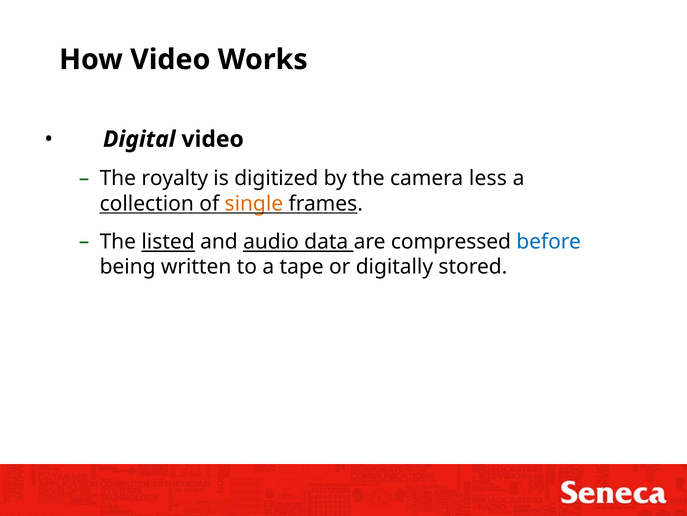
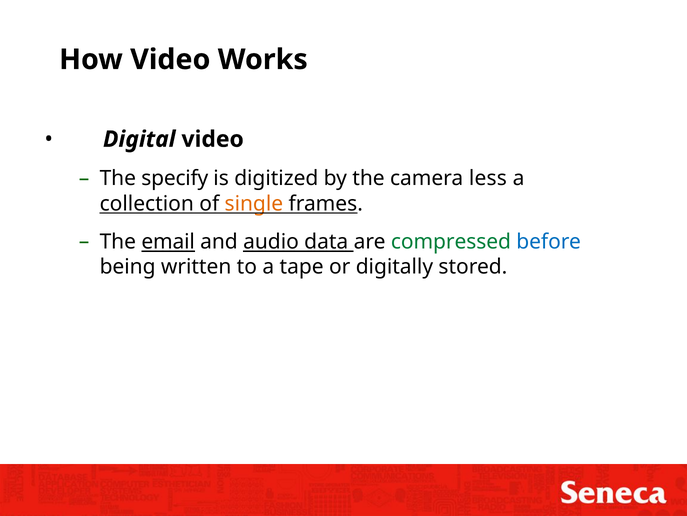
royalty: royalty -> specify
listed: listed -> email
compressed colour: black -> green
